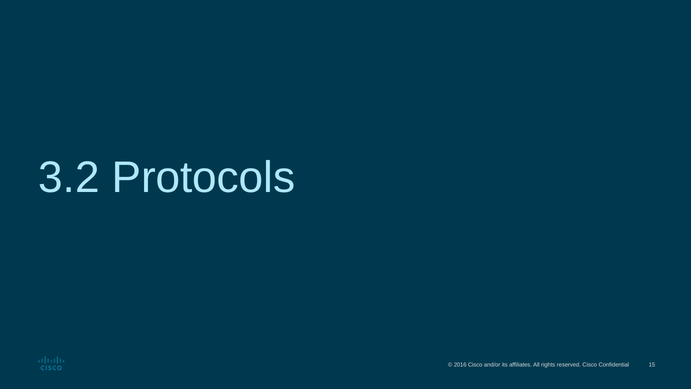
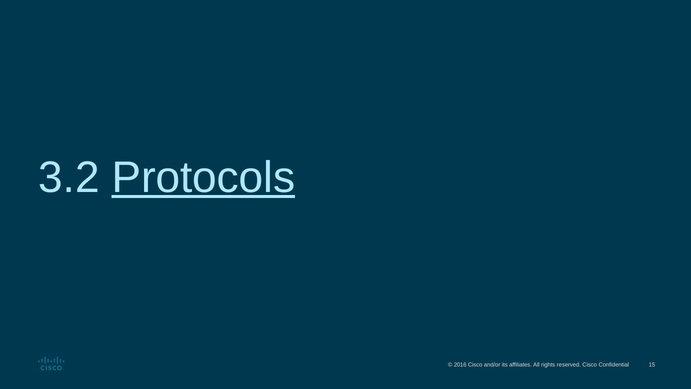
Protocols underline: none -> present
